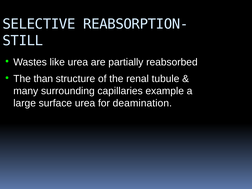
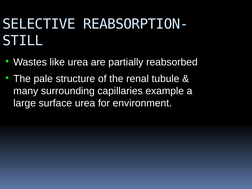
than: than -> pale
deamination: deamination -> environment
